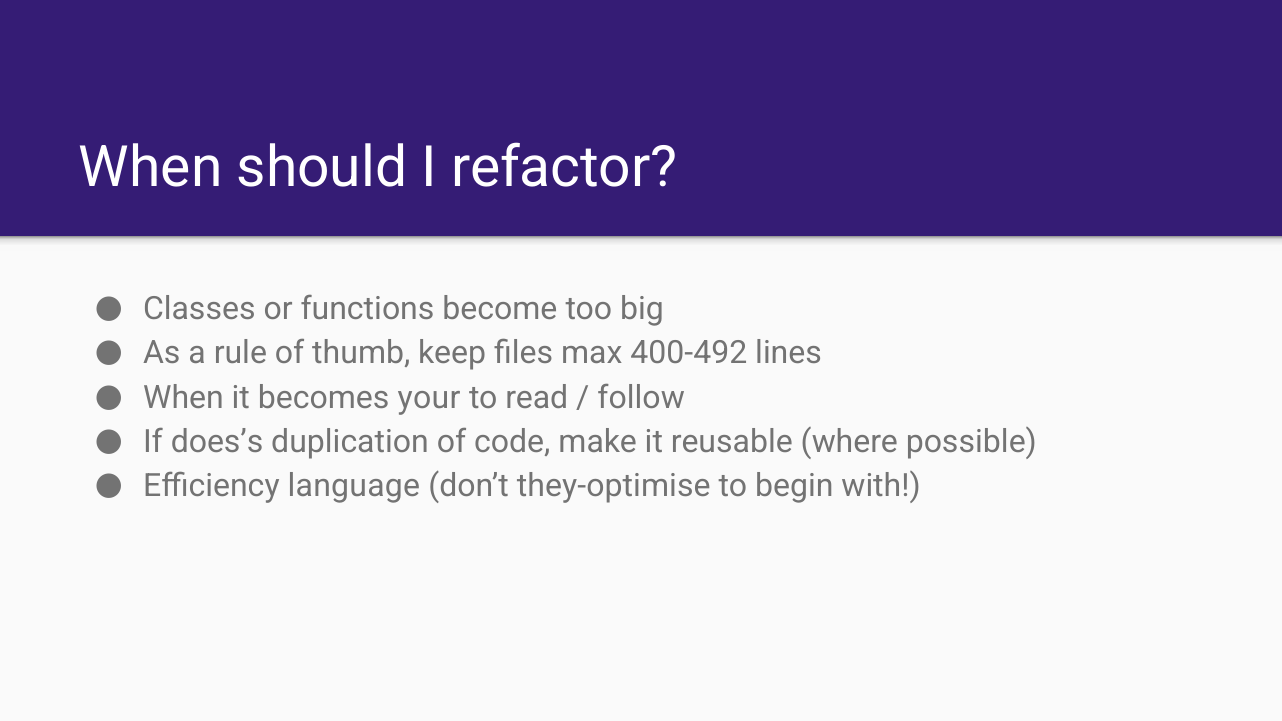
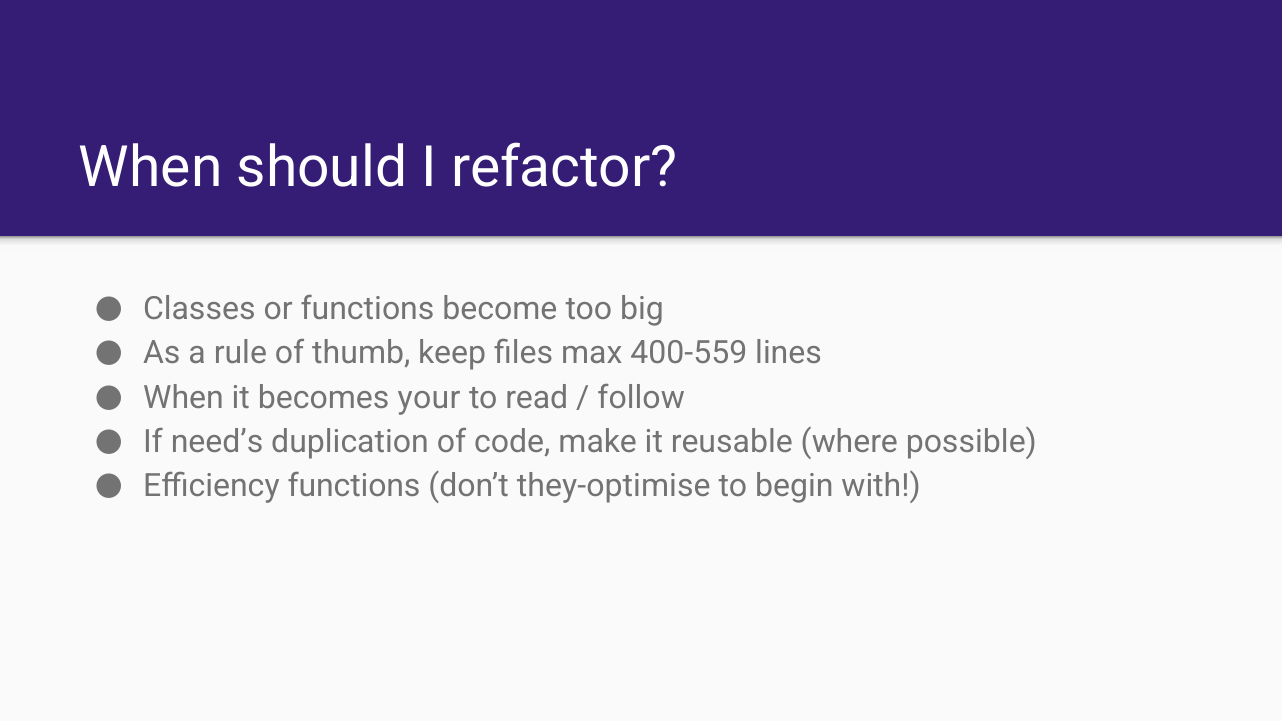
400-492: 400-492 -> 400-559
does’s: does’s -> need’s
Efficiency language: language -> functions
